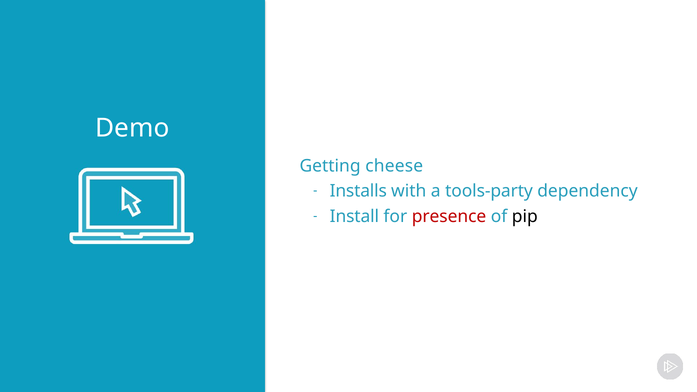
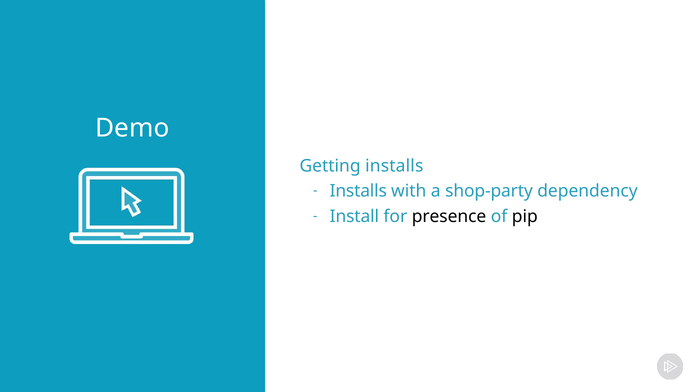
Getting cheese: cheese -> installs
tools-party: tools-party -> shop-party
presence colour: red -> black
